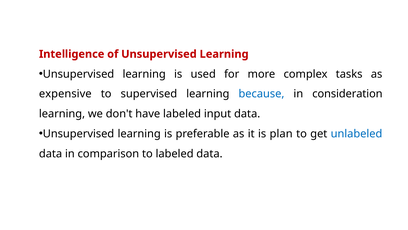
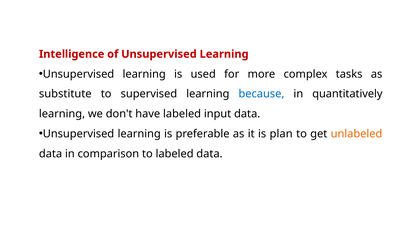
expensive: expensive -> substitute
consideration: consideration -> quantitatively
unlabeled colour: blue -> orange
